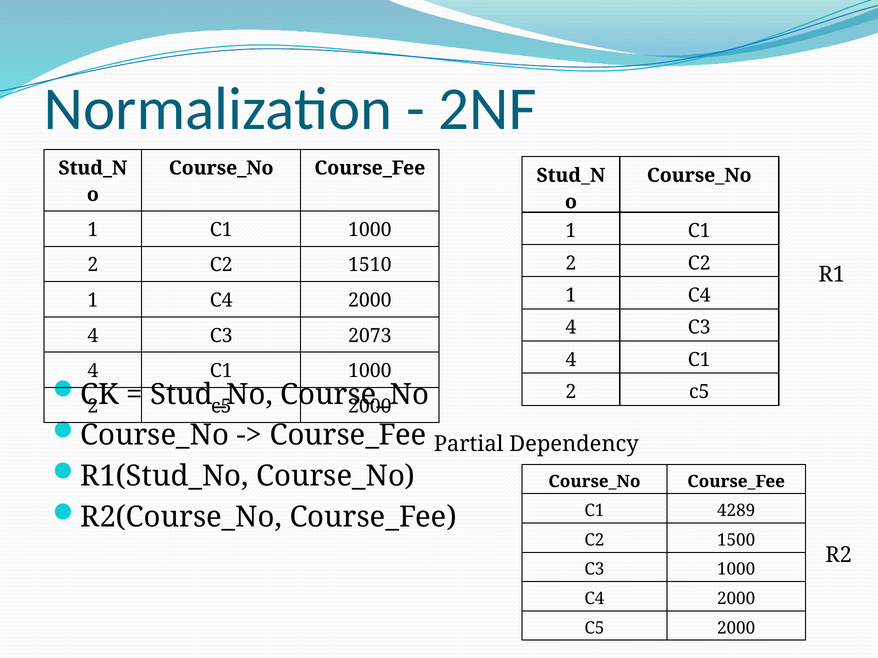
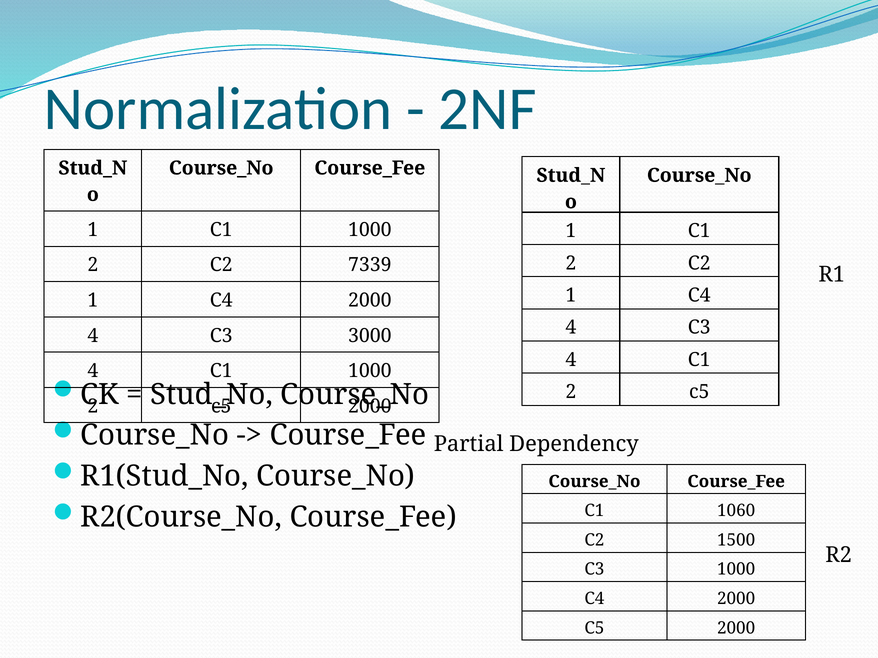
1510: 1510 -> 7339
2073: 2073 -> 3000
4289: 4289 -> 1060
